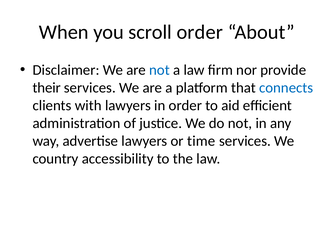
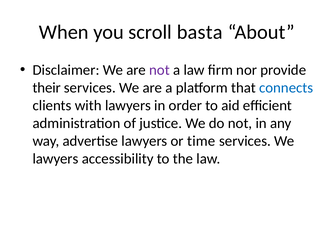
scroll order: order -> basta
not at (159, 70) colour: blue -> purple
country at (56, 159): country -> lawyers
